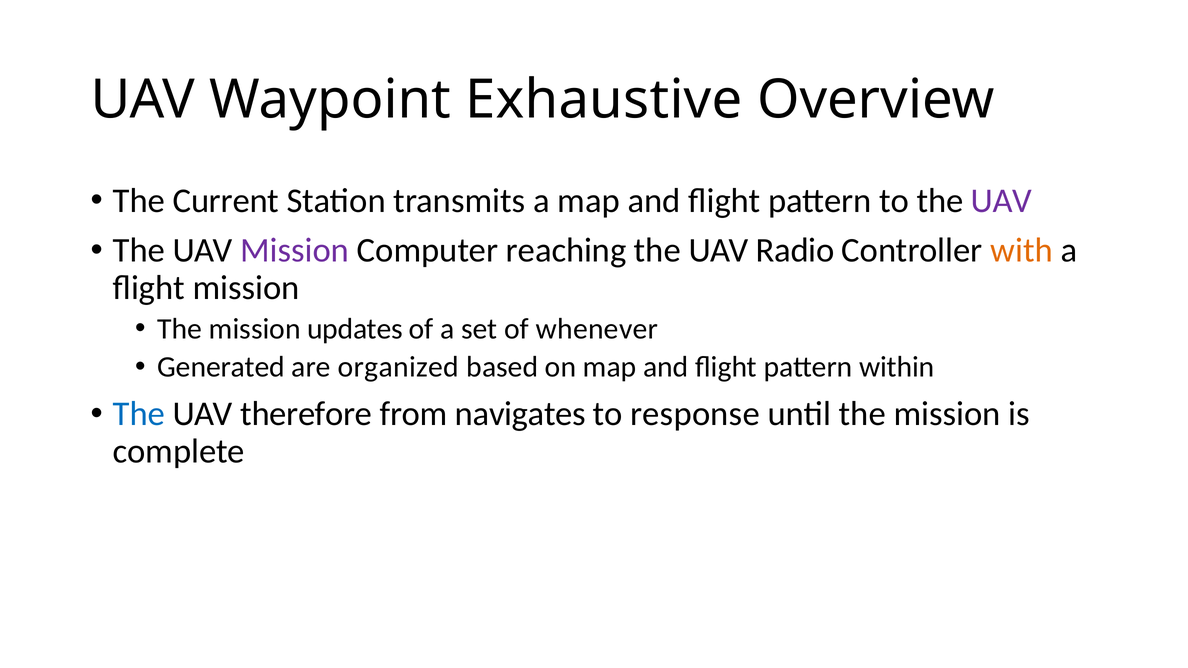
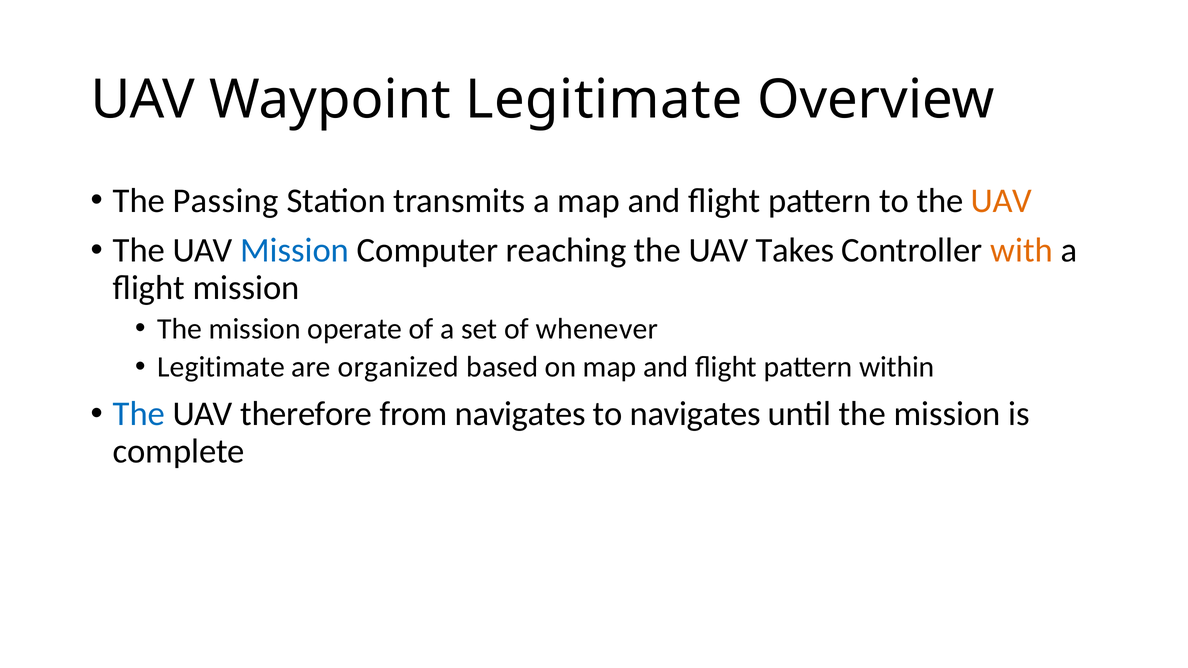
Waypoint Exhaustive: Exhaustive -> Legitimate
Current: Current -> Passing
UAV at (1001, 201) colour: purple -> orange
Mission at (295, 251) colour: purple -> blue
Radio: Radio -> Takes
updates: updates -> operate
Generated at (221, 367): Generated -> Legitimate
to response: response -> navigates
